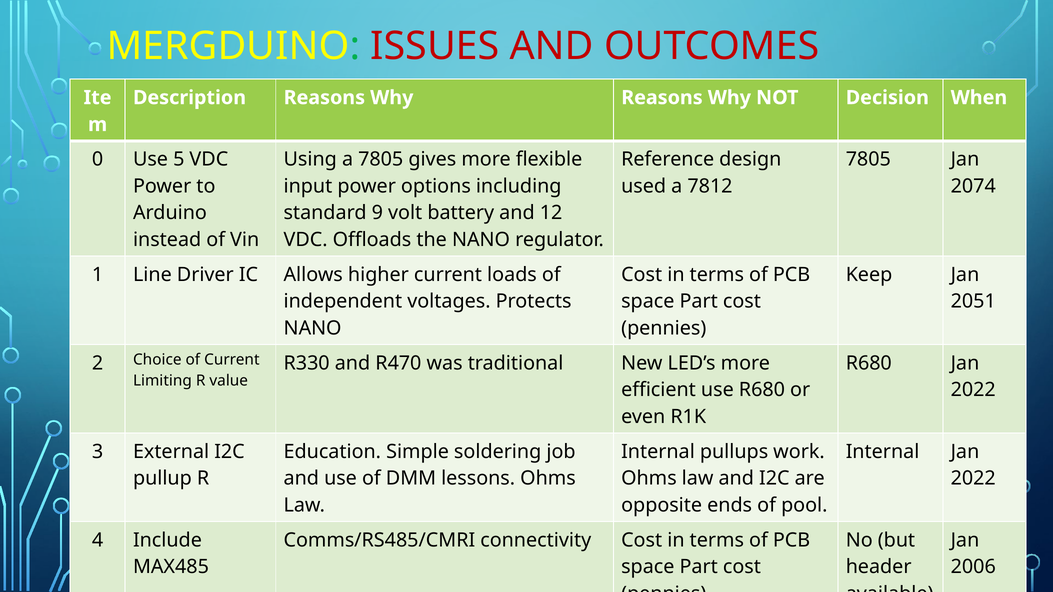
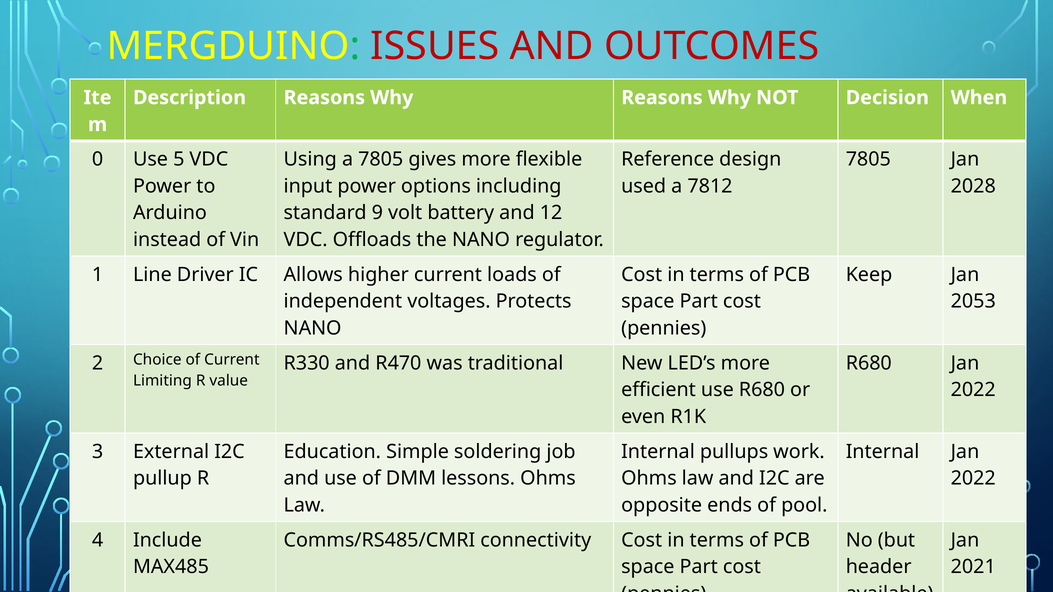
2074: 2074 -> 2028
2051: 2051 -> 2053
2006: 2006 -> 2021
